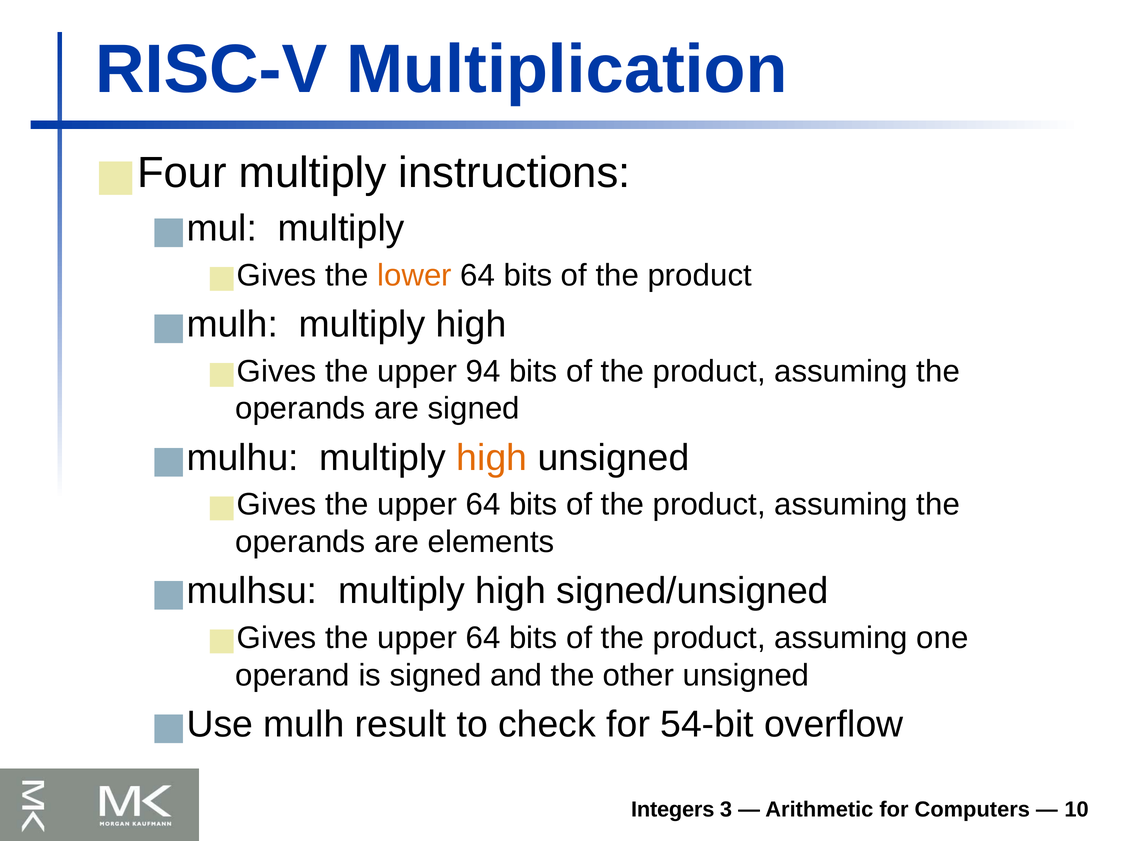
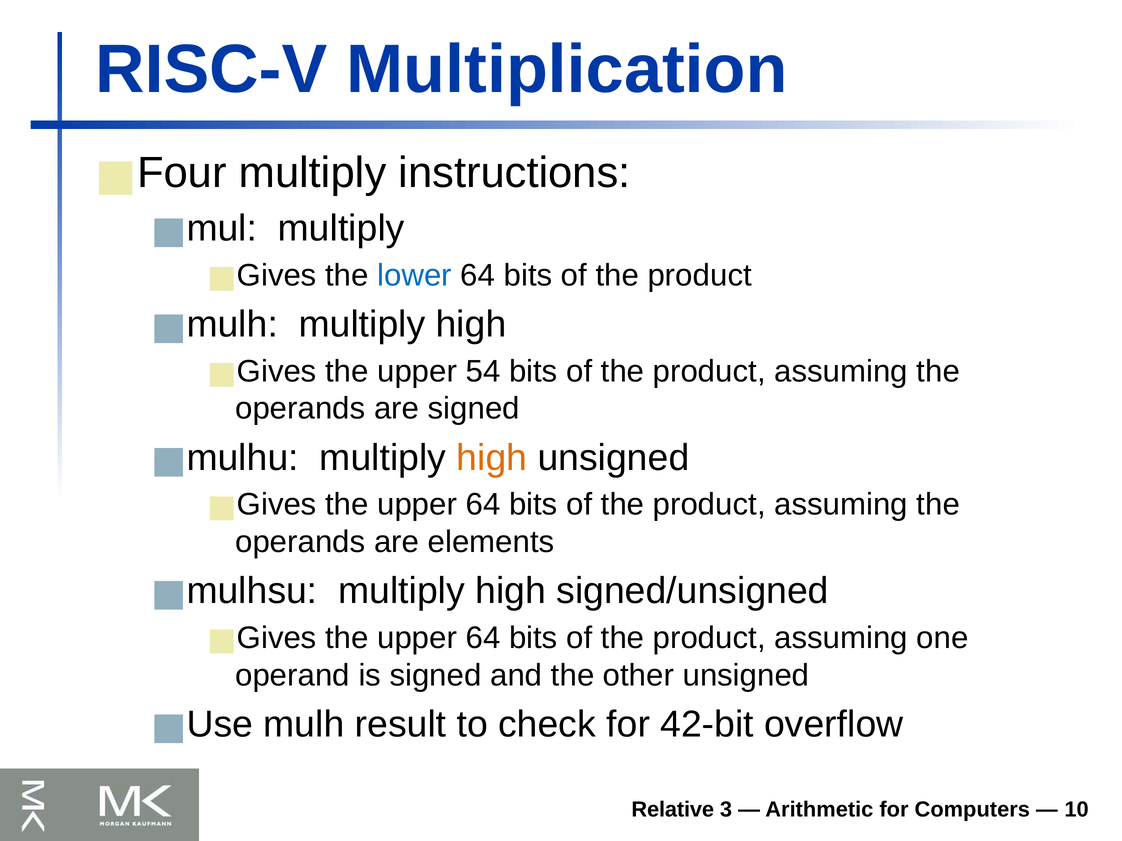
lower colour: orange -> blue
94: 94 -> 54
54-bit: 54-bit -> 42-bit
Integers: Integers -> Relative
